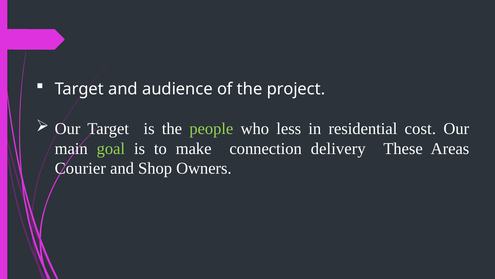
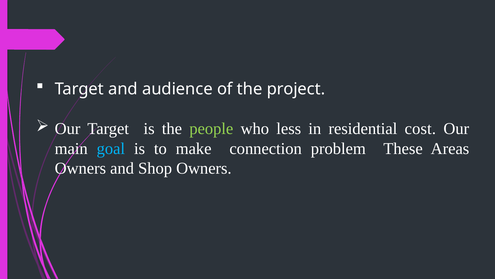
goal colour: light green -> light blue
delivery: delivery -> problem
Courier at (80, 168): Courier -> Owners
